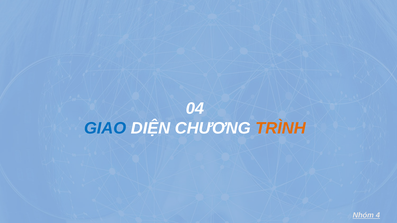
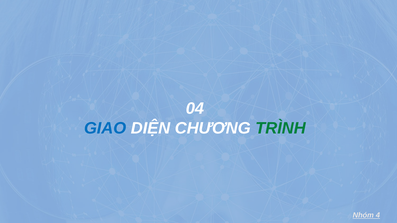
TRÌNH colour: orange -> green
